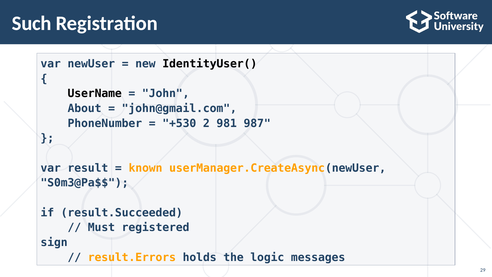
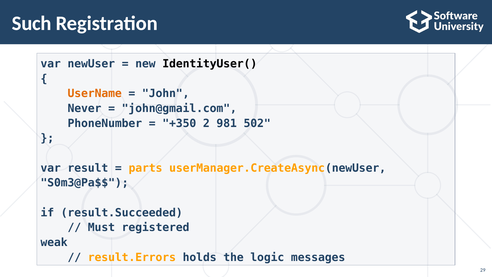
UserName colour: black -> orange
About: About -> Never
+530: +530 -> +350
987: 987 -> 502
known: known -> parts
sign: sign -> weak
